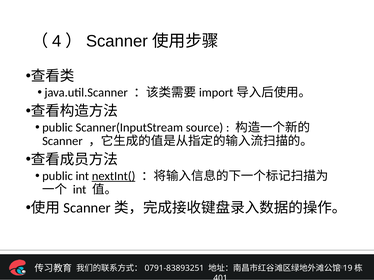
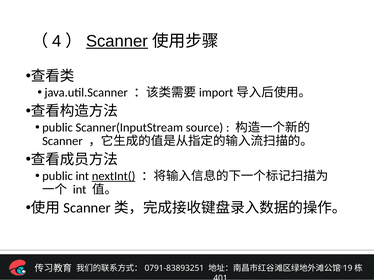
Scanner at (117, 41) underline: none -> present
